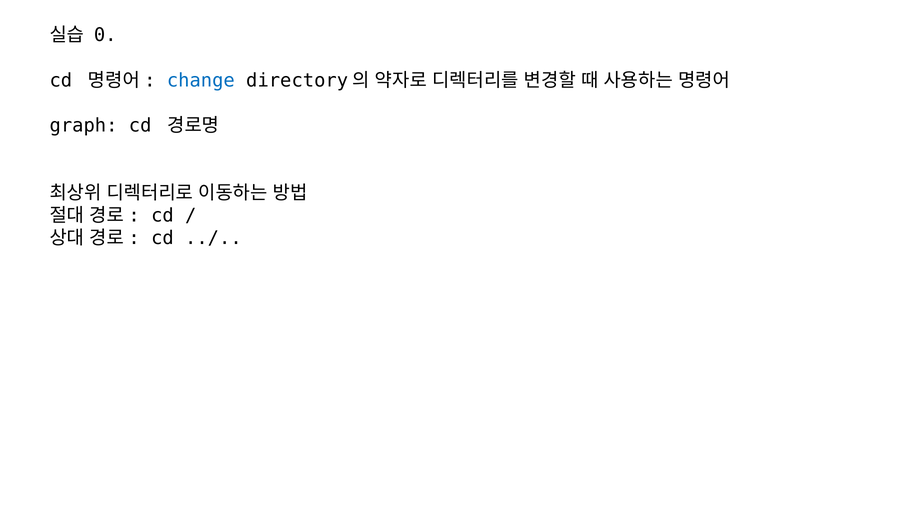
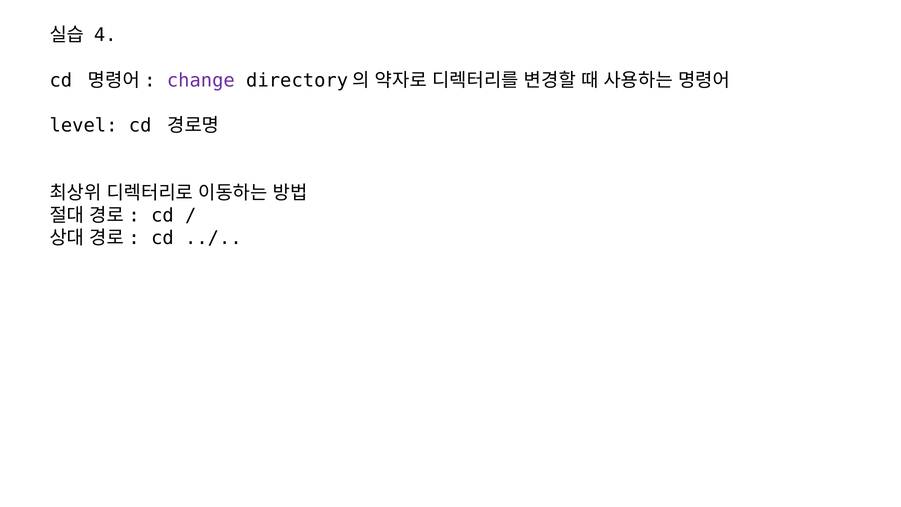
0: 0 -> 4
change colour: blue -> purple
graph: graph -> level
